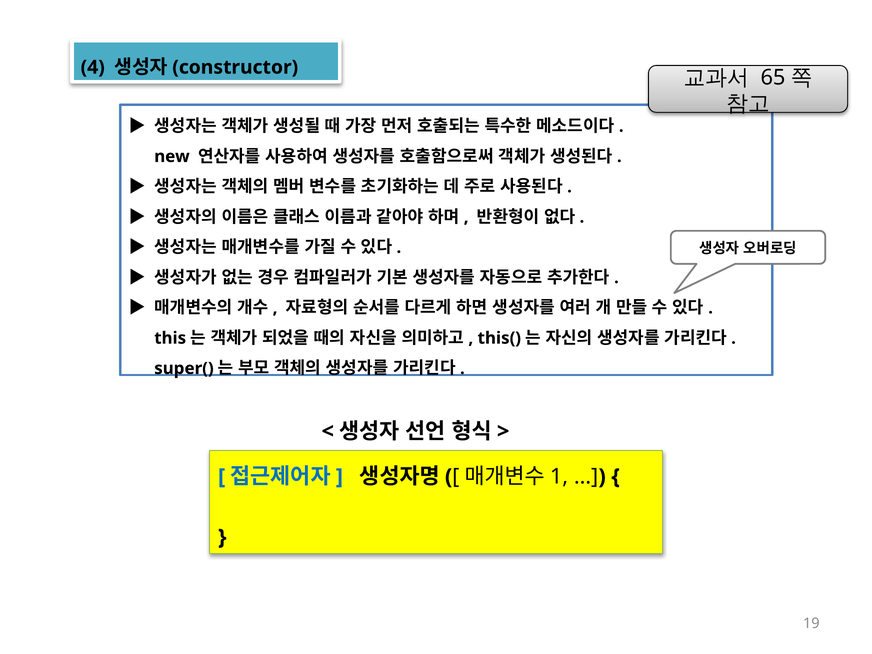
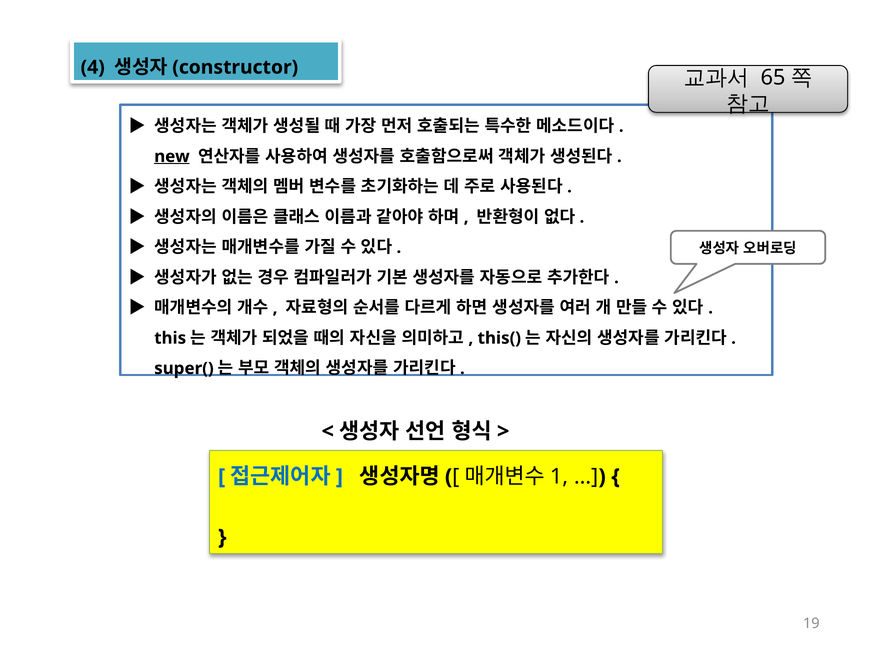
new underline: none -> present
